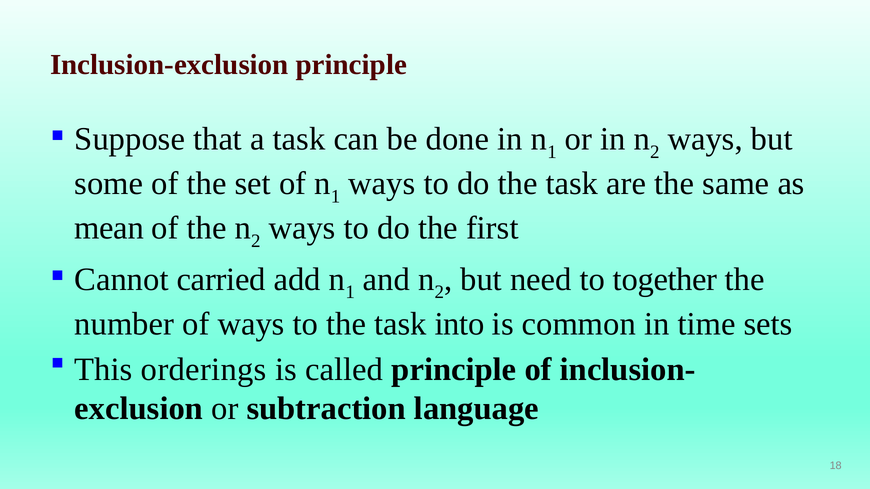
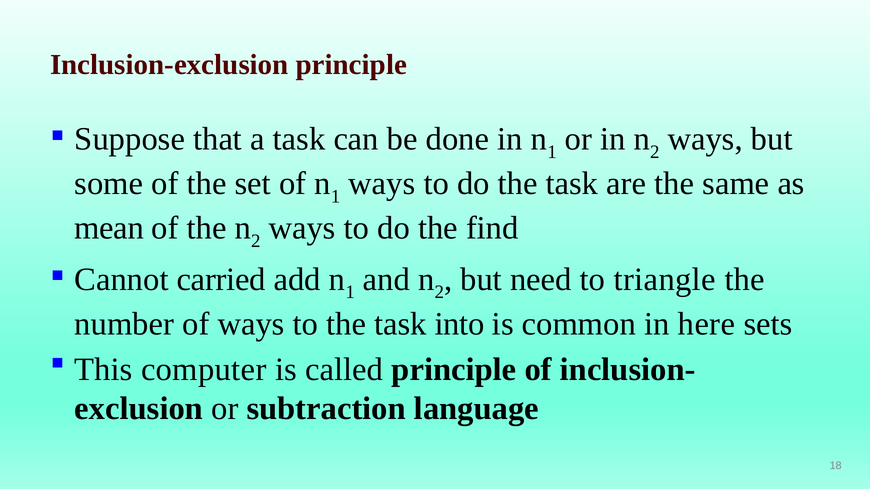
first: first -> find
together: together -> triangle
time: time -> here
orderings: orderings -> computer
